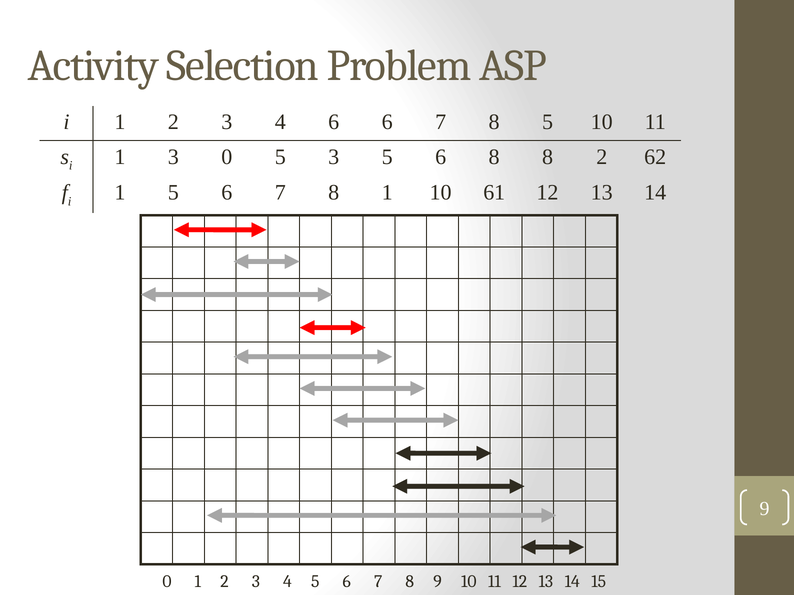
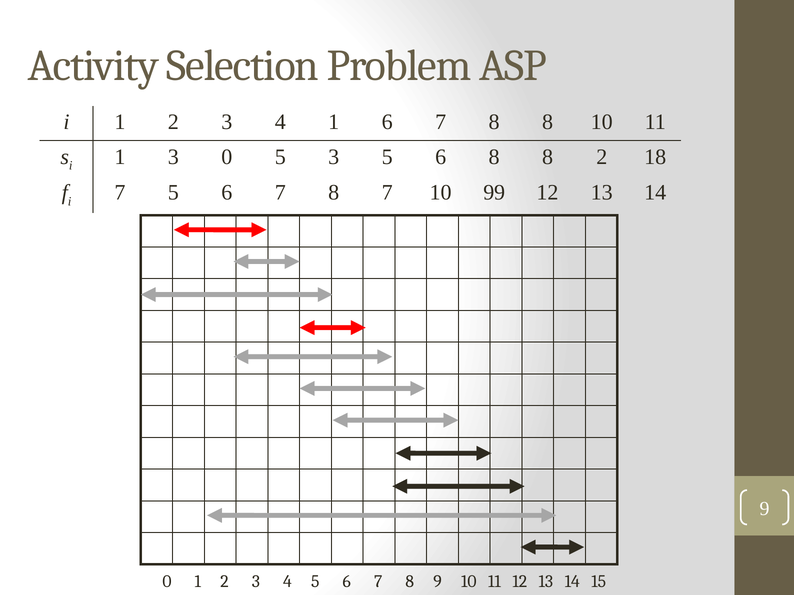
4 6: 6 -> 1
7 8 5: 5 -> 8
62: 62 -> 18
1 at (120, 193): 1 -> 7
8 1: 1 -> 7
61: 61 -> 99
